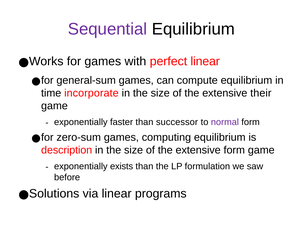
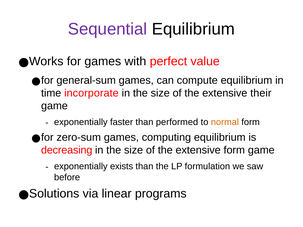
perfect linear: linear -> value
successor: successor -> performed
normal colour: purple -> orange
description: description -> decreasing
